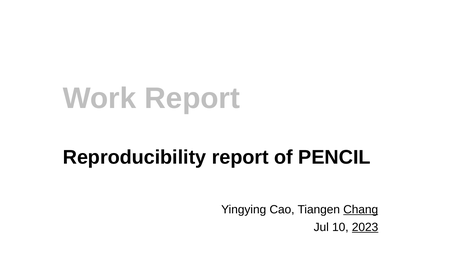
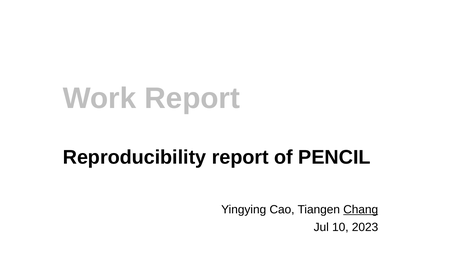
2023 underline: present -> none
